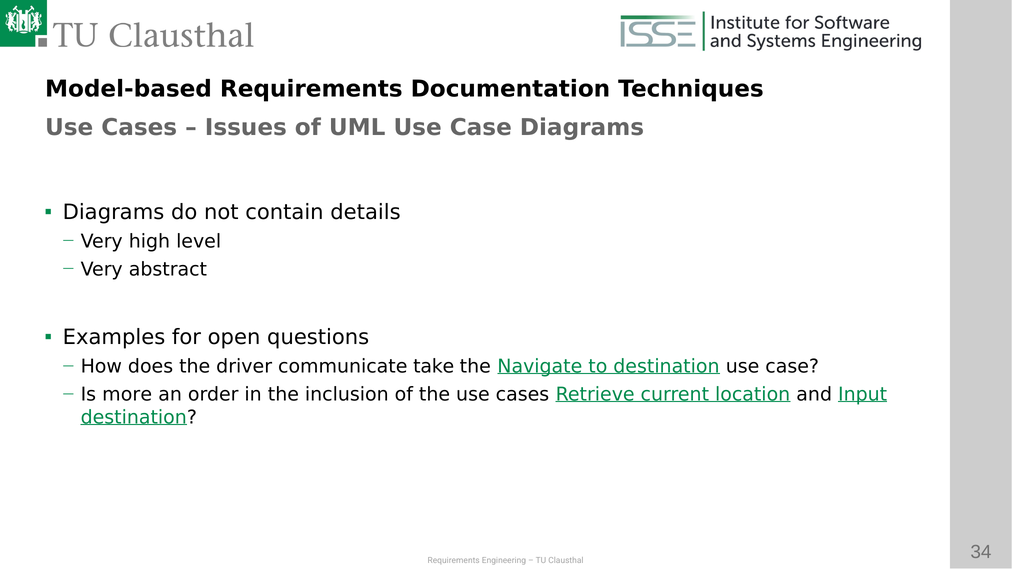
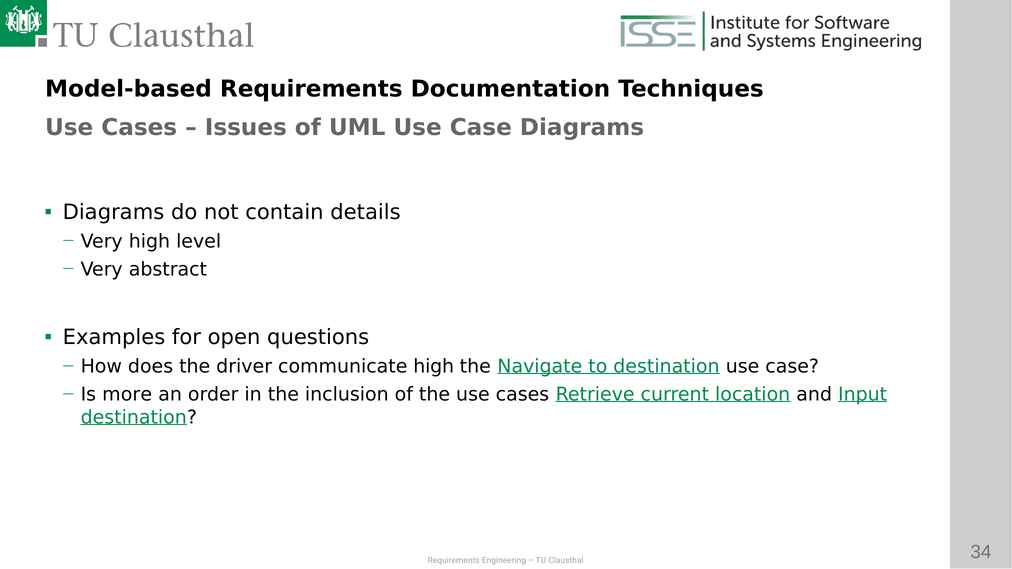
communicate take: take -> high
